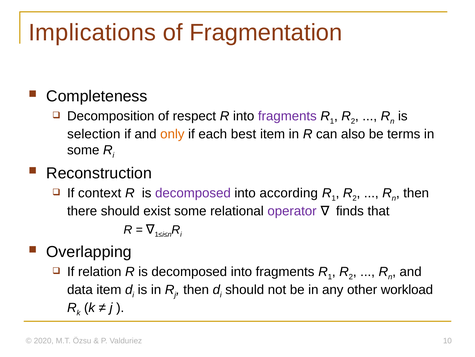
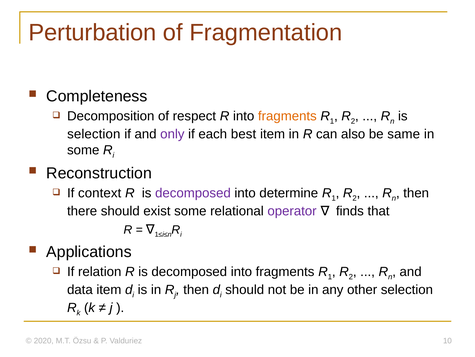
Implications: Implications -> Perturbation
fragments at (287, 116) colour: purple -> orange
only colour: orange -> purple
terms: terms -> same
according: according -> determine
Overlapping: Overlapping -> Applications
other workload: workload -> selection
